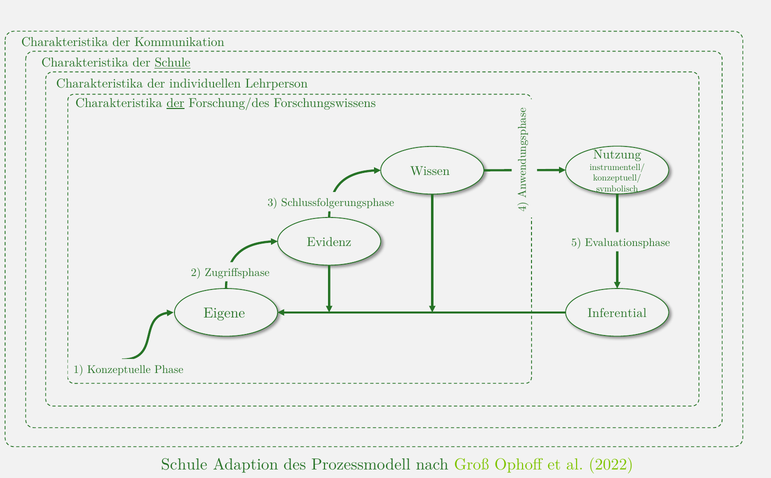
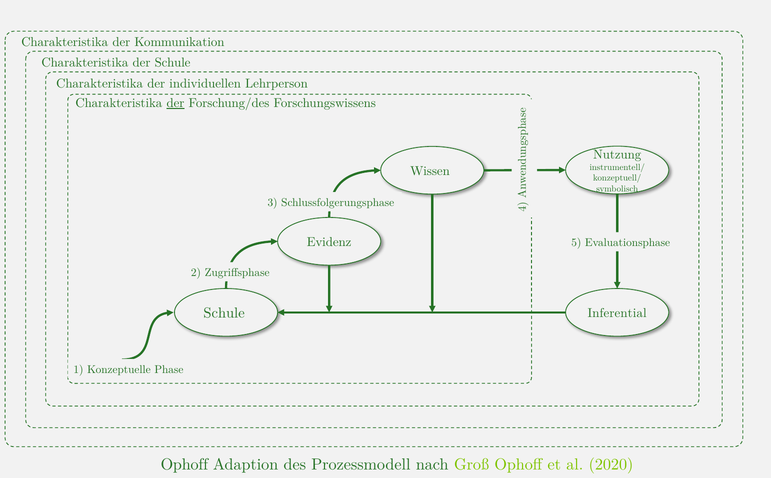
Schule at (173, 63) underline: present -> none
Eigene at (224, 313): Eigene -> Schule
Schule at (184, 464): Schule -> Ophoff
2022: 2022 -> 2020
